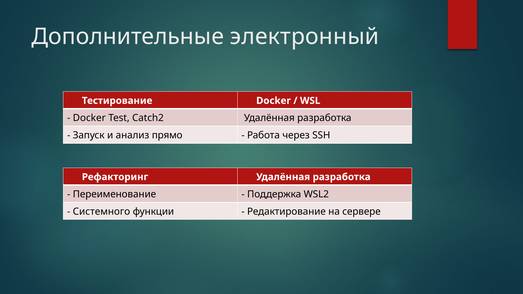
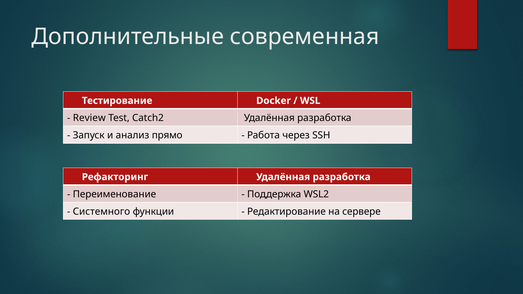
электронный: электронный -> современная
Docker at (89, 118): Docker -> Review
